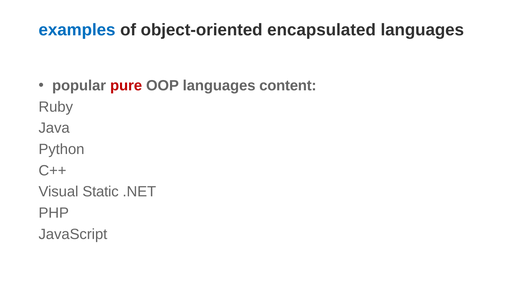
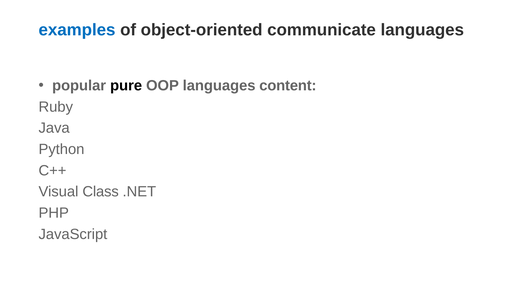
encapsulated: encapsulated -> communicate
pure colour: red -> black
Static: Static -> Class
